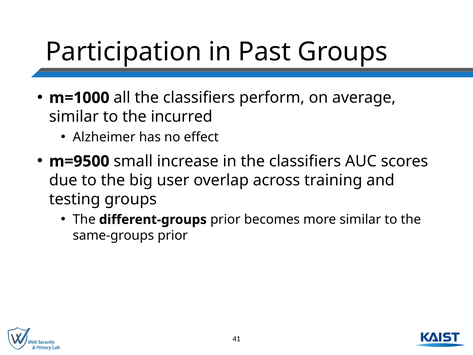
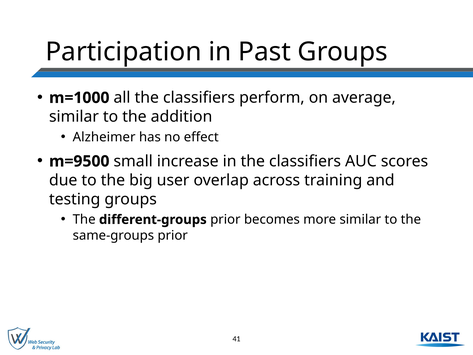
incurred: incurred -> addition
